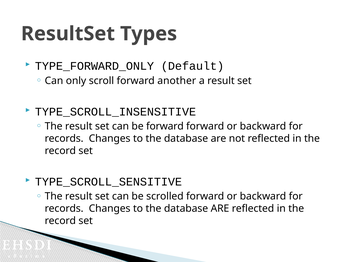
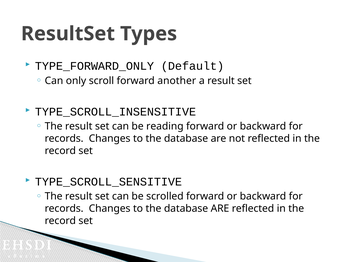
be forward: forward -> reading
